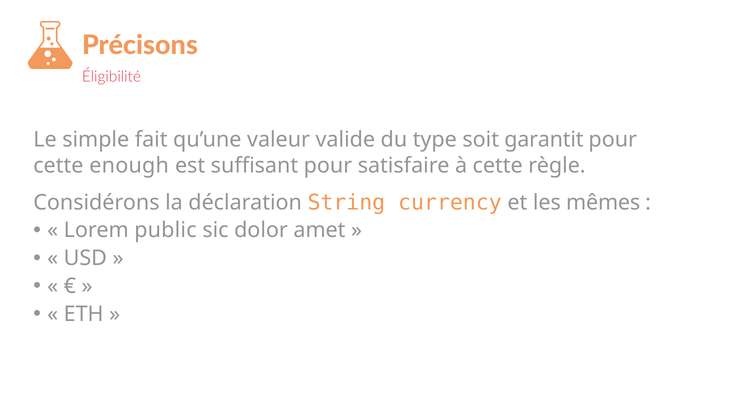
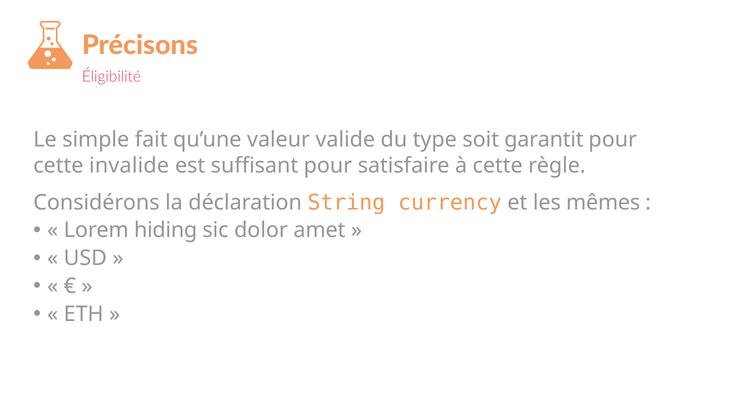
enough: enough -> invalide
public: public -> hiding
